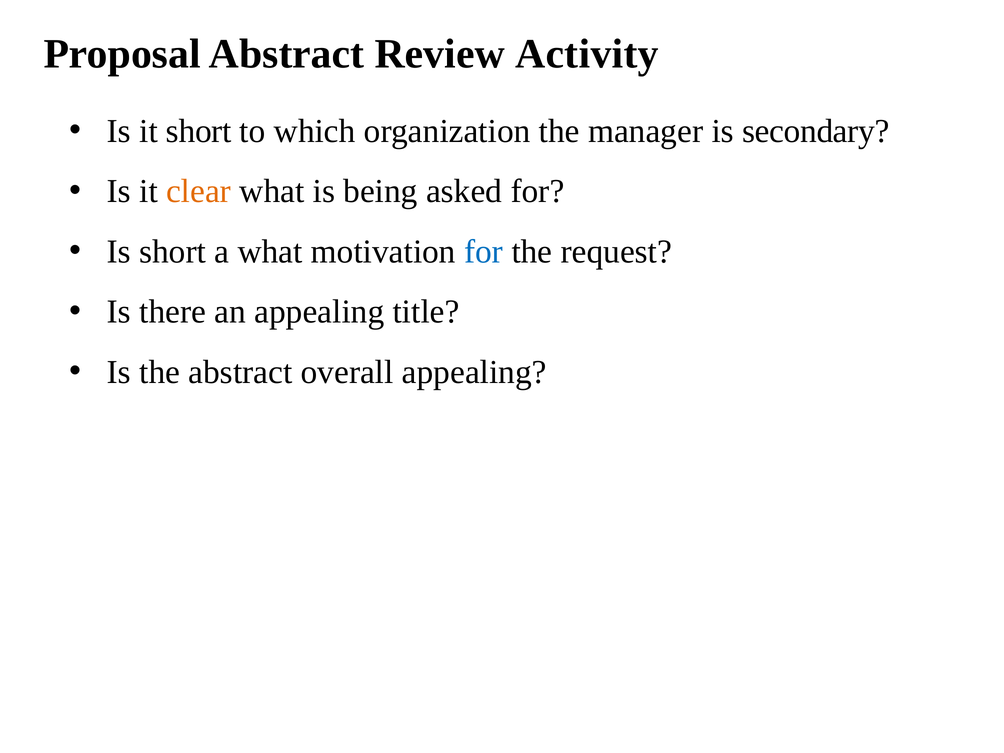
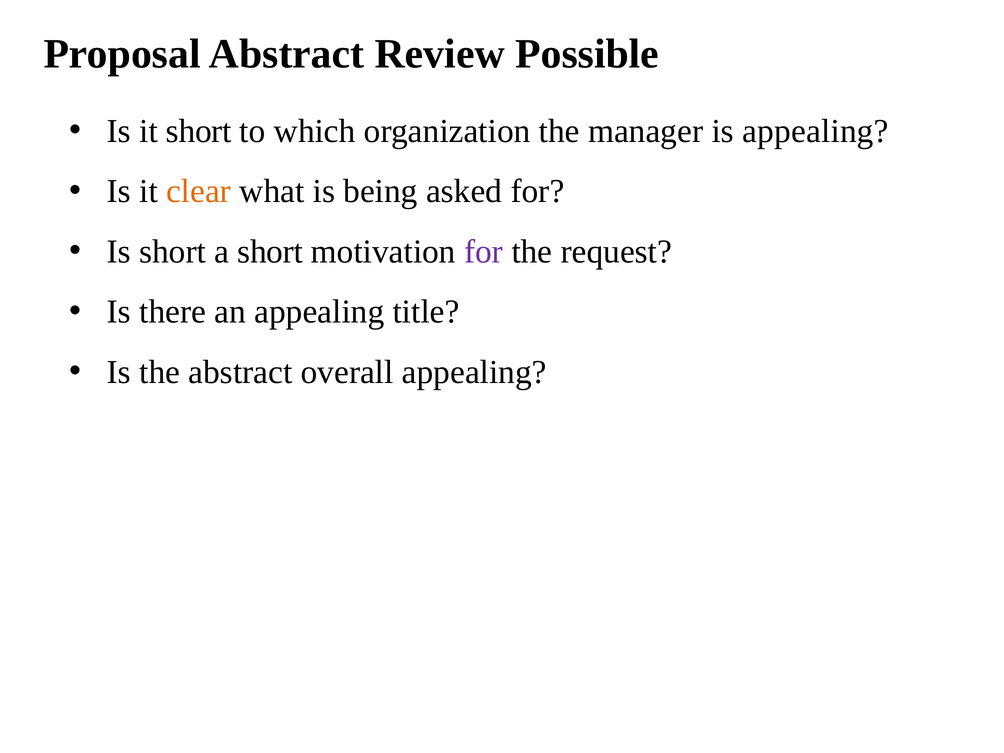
Activity: Activity -> Possible
is secondary: secondary -> appealing
a what: what -> short
for at (484, 252) colour: blue -> purple
